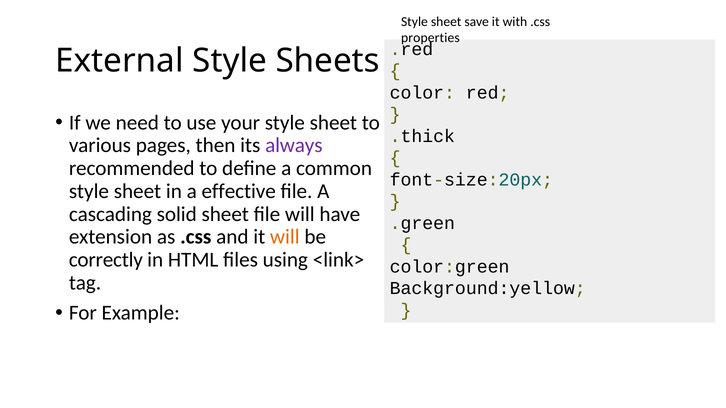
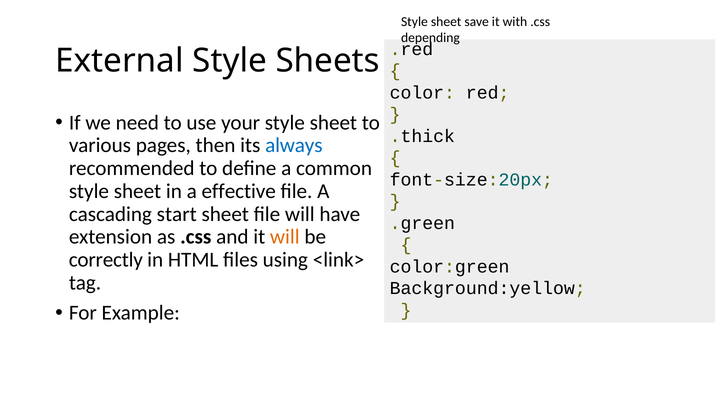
properties: properties -> depending
always colour: purple -> blue
solid: solid -> start
